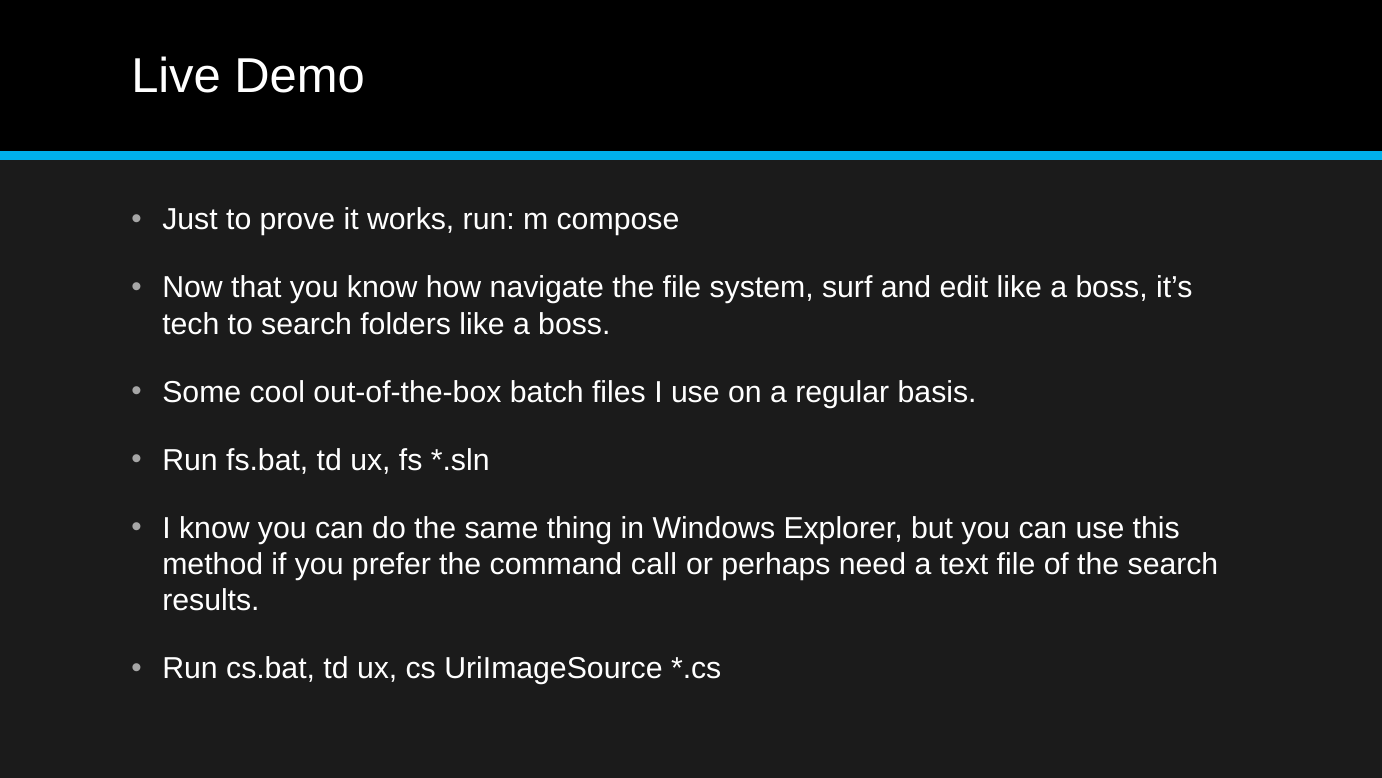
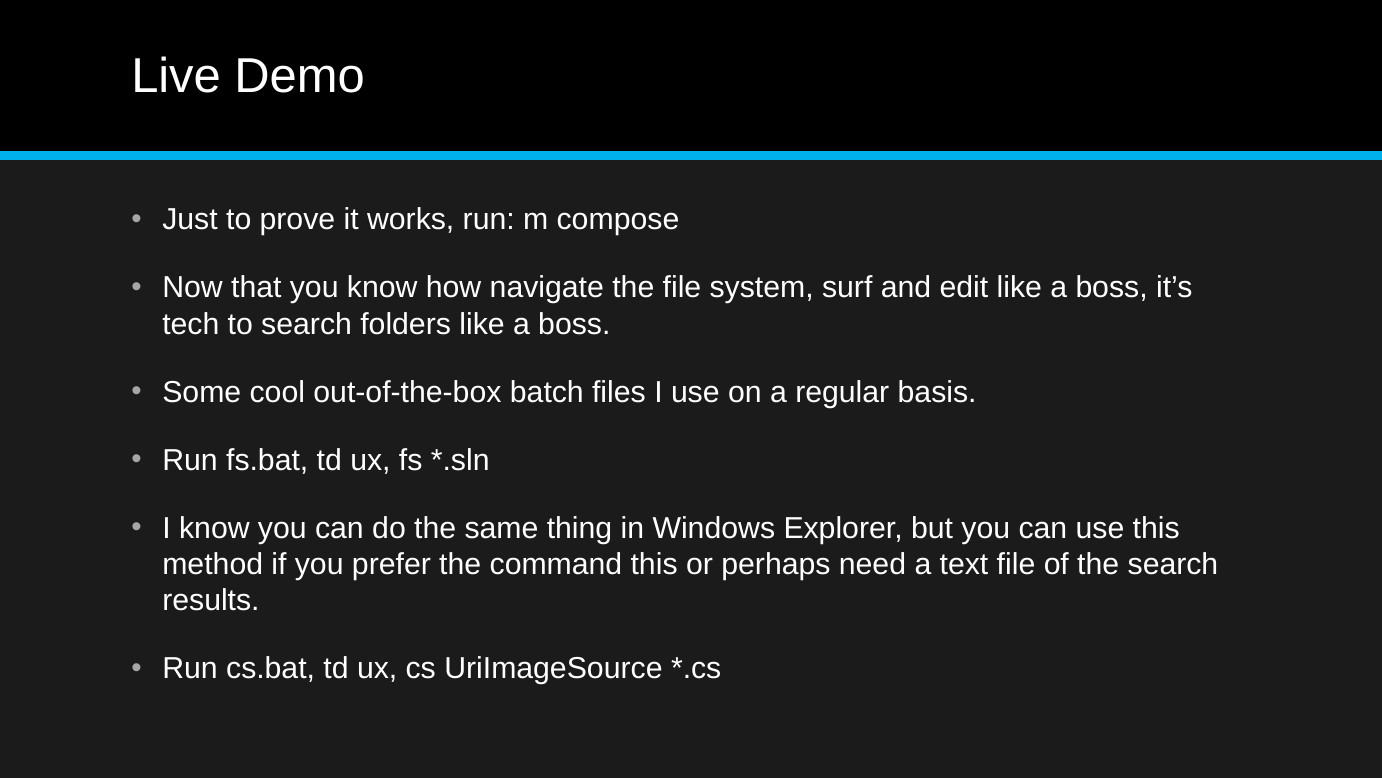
command call: call -> this
